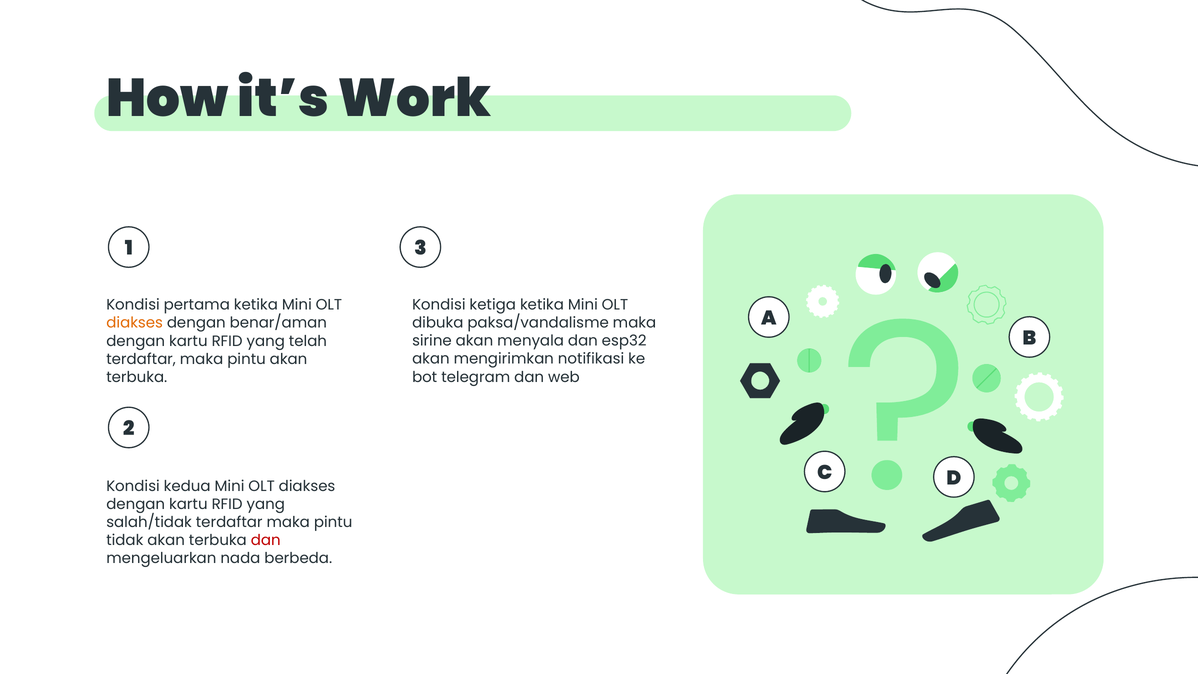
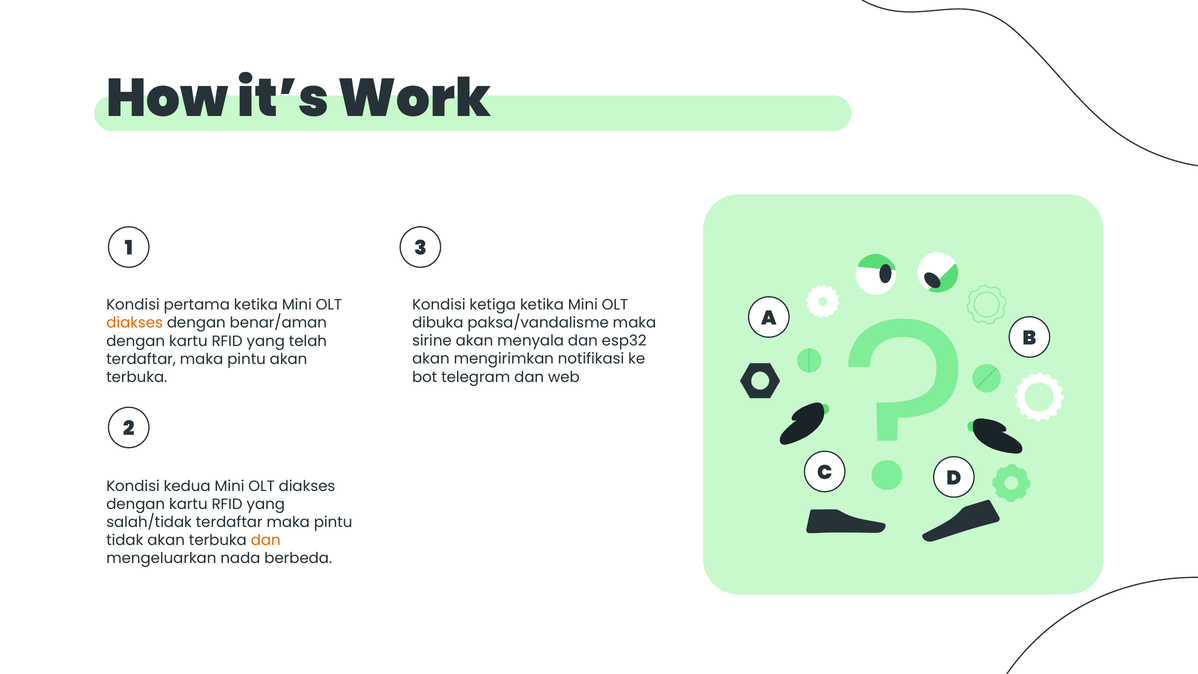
dan at (266, 540) colour: red -> orange
